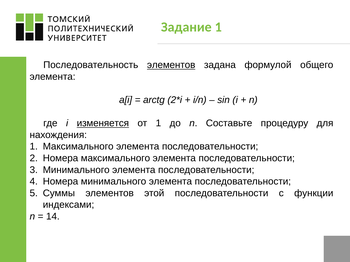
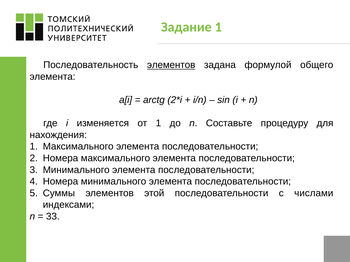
изменяется underline: present -> none
функции: функции -> числами
14: 14 -> 33
